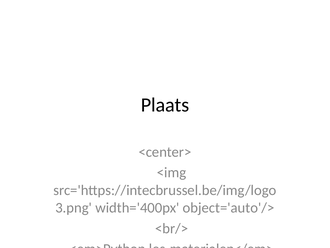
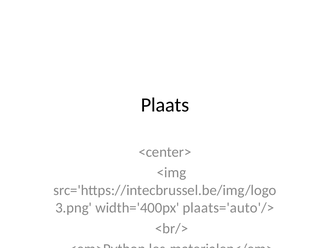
object='auto'/>: object='auto'/> -> plaats='auto'/>
